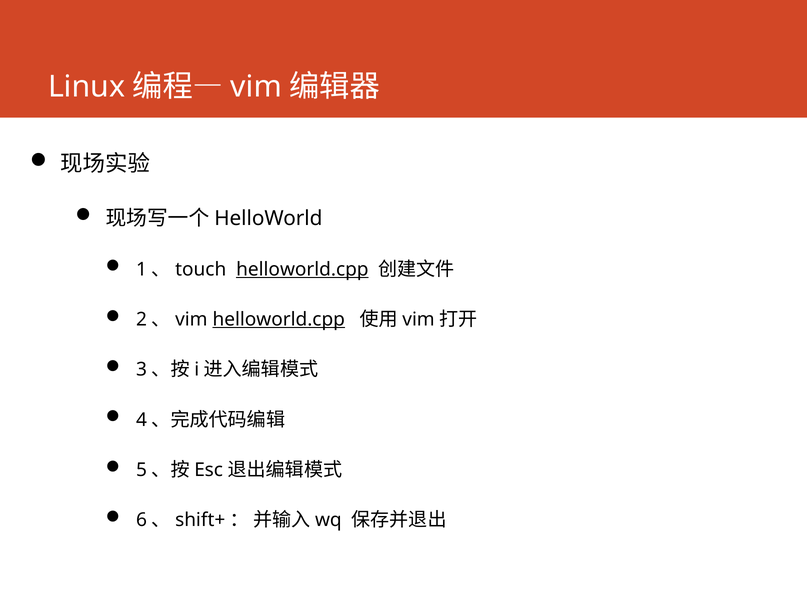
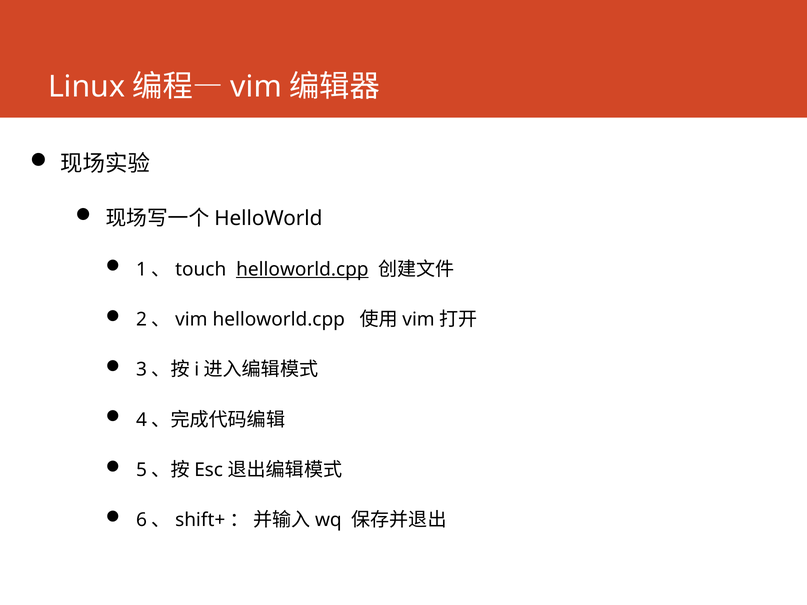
helloworld.cpp at (279, 320) underline: present -> none
